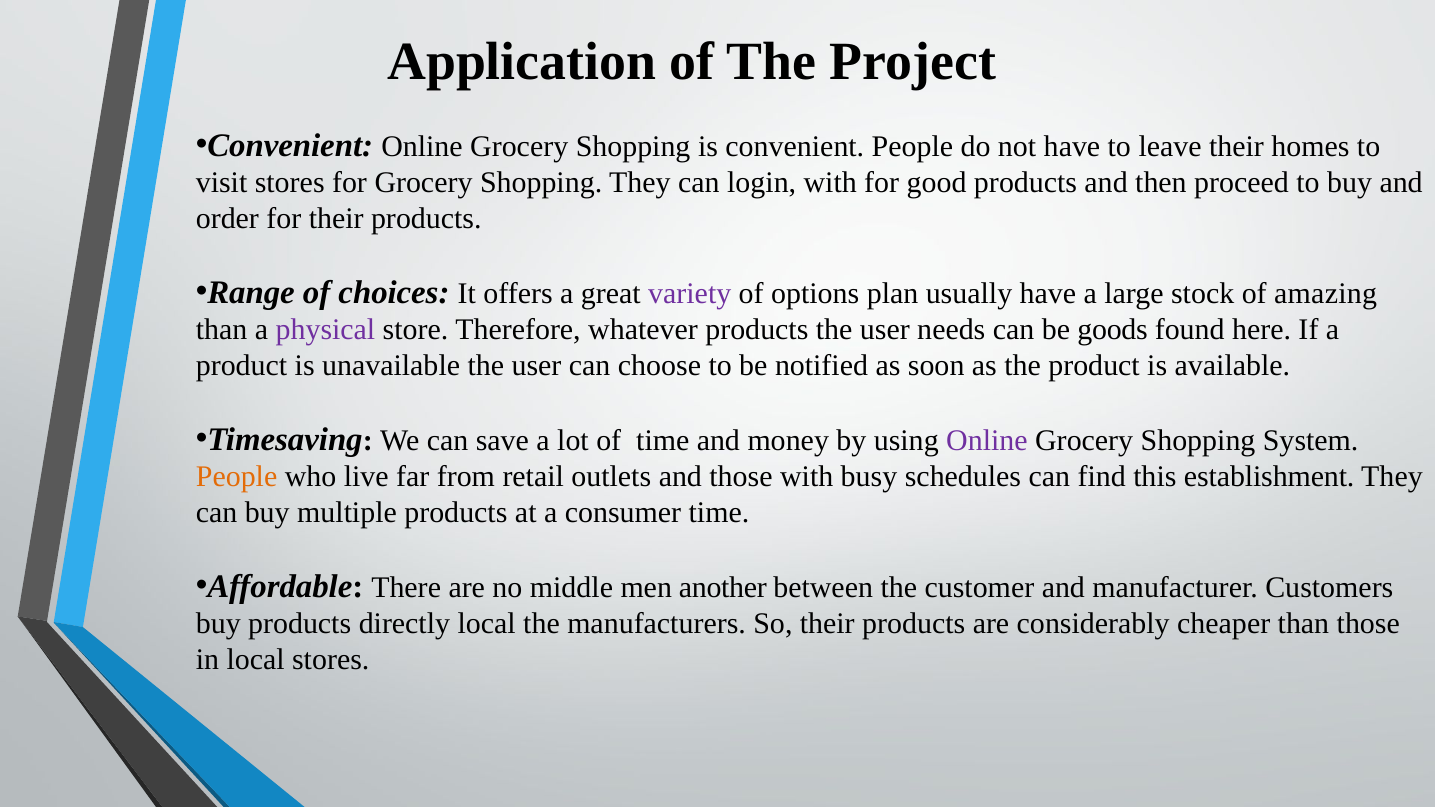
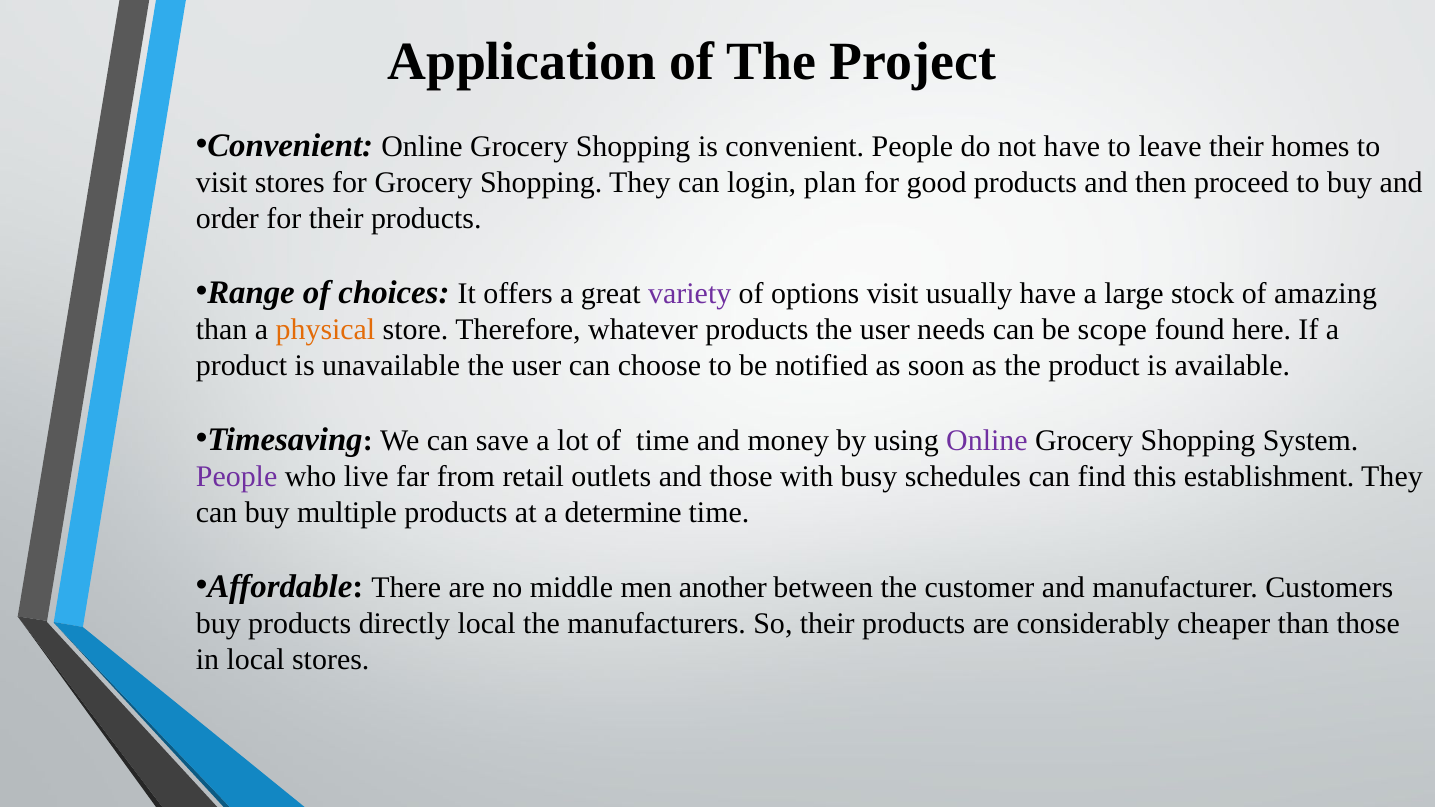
login with: with -> plan
options plan: plan -> visit
physical colour: purple -> orange
goods: goods -> scope
People at (237, 477) colour: orange -> purple
consumer: consumer -> determine
